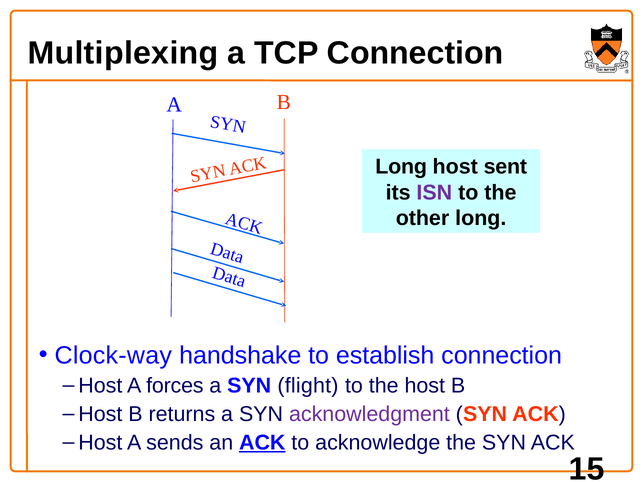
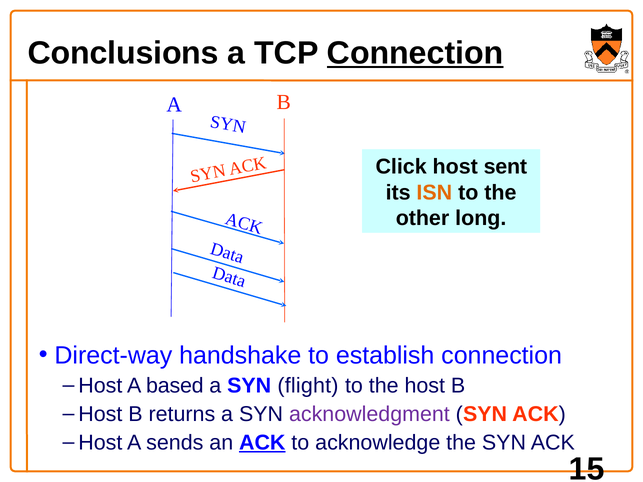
Multiplexing: Multiplexing -> Conclusions
Connection at (415, 53) underline: none -> present
Long at (401, 167): Long -> Click
ISN colour: purple -> orange
Clock-way: Clock-way -> Direct-way
forces: forces -> based
